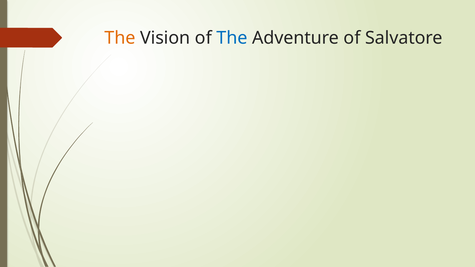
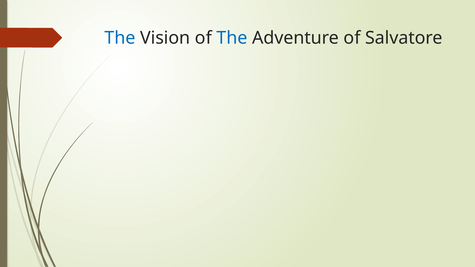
The at (120, 38) colour: orange -> blue
